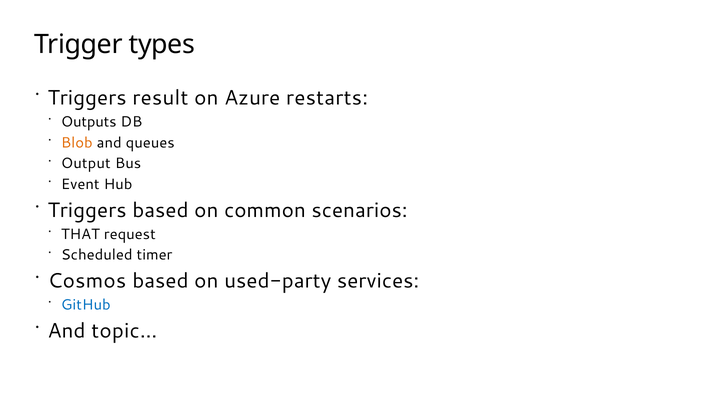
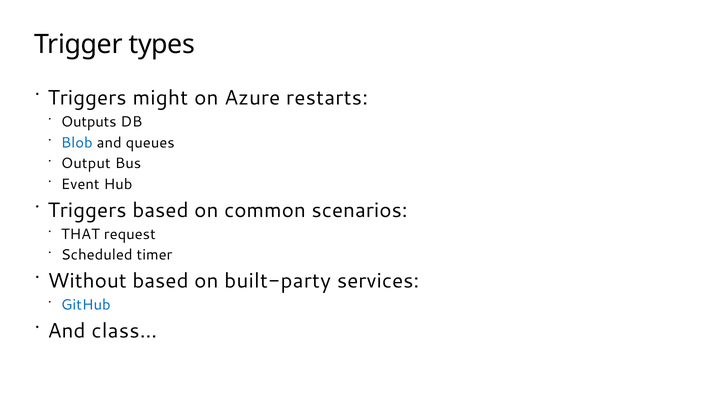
result: result -> might
Blob colour: orange -> blue
Cosmos: Cosmos -> Without
used-party: used-party -> built-party
topic…: topic… -> class…
